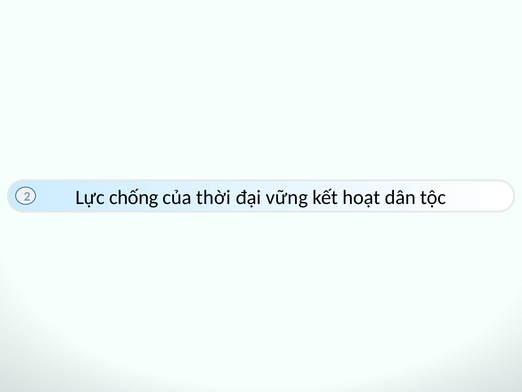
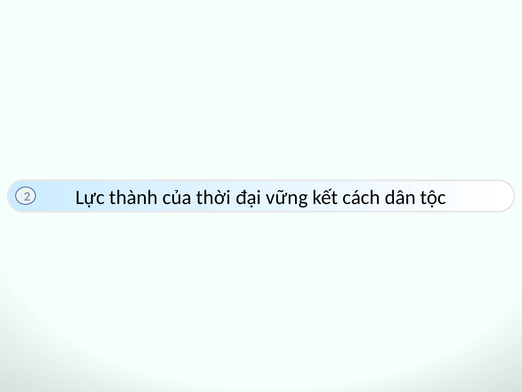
chống: chống -> thành
hoạt: hoạt -> cách
